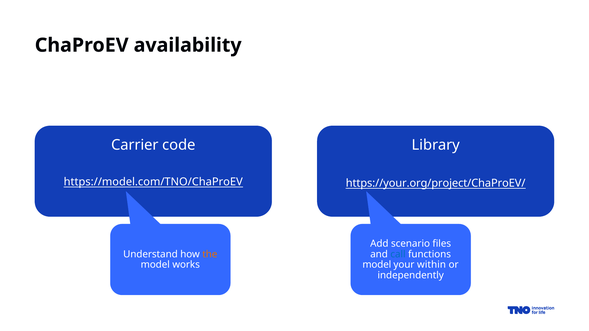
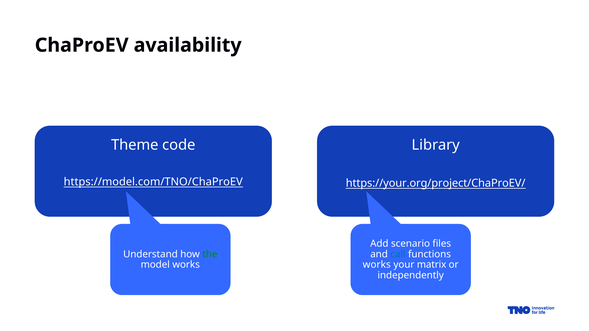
Carrier: Carrier -> Theme
the colour: orange -> green
model at (377, 265): model -> works
within: within -> matrix
